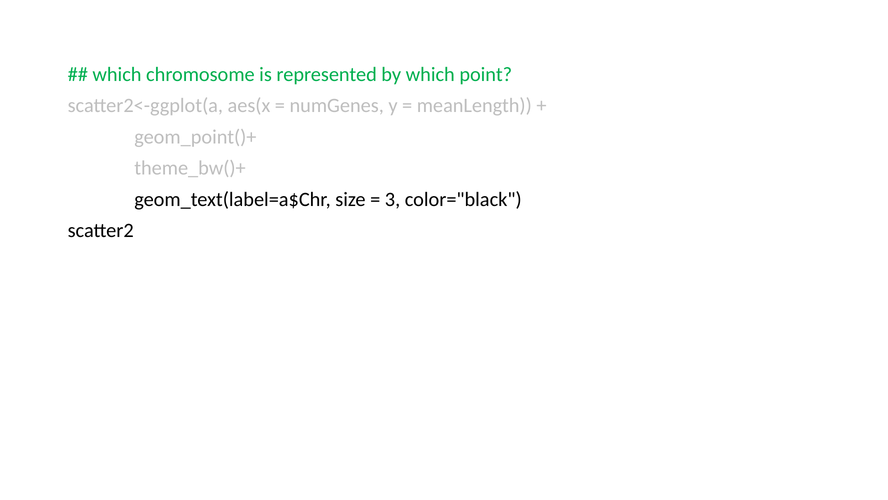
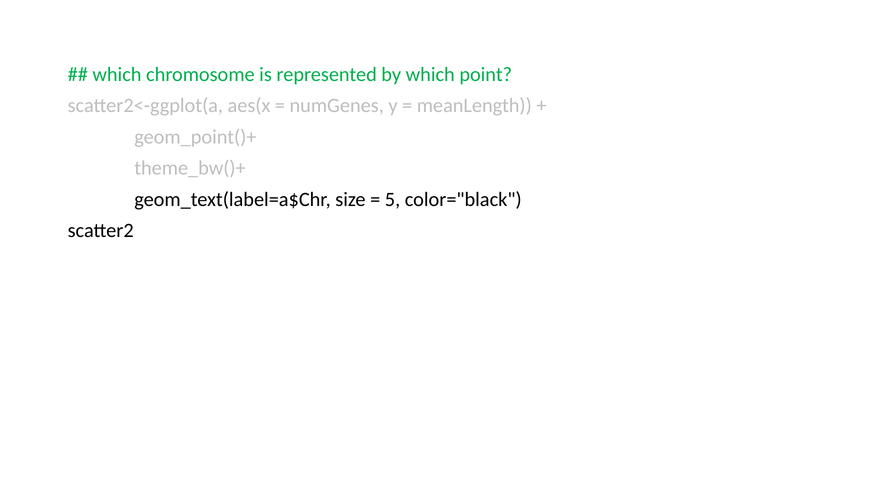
3: 3 -> 5
